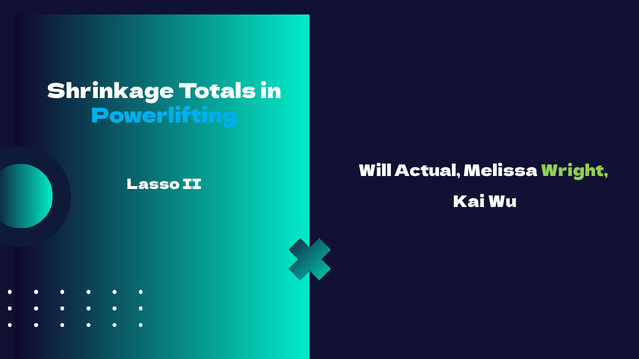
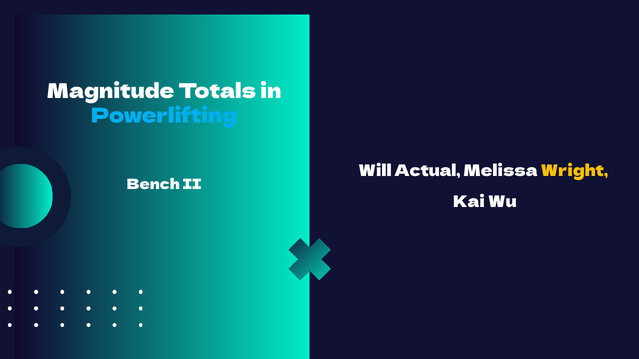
Shrinkage: Shrinkage -> Magnitude
Wright colour: light green -> yellow
Lasso: Lasso -> Bench
